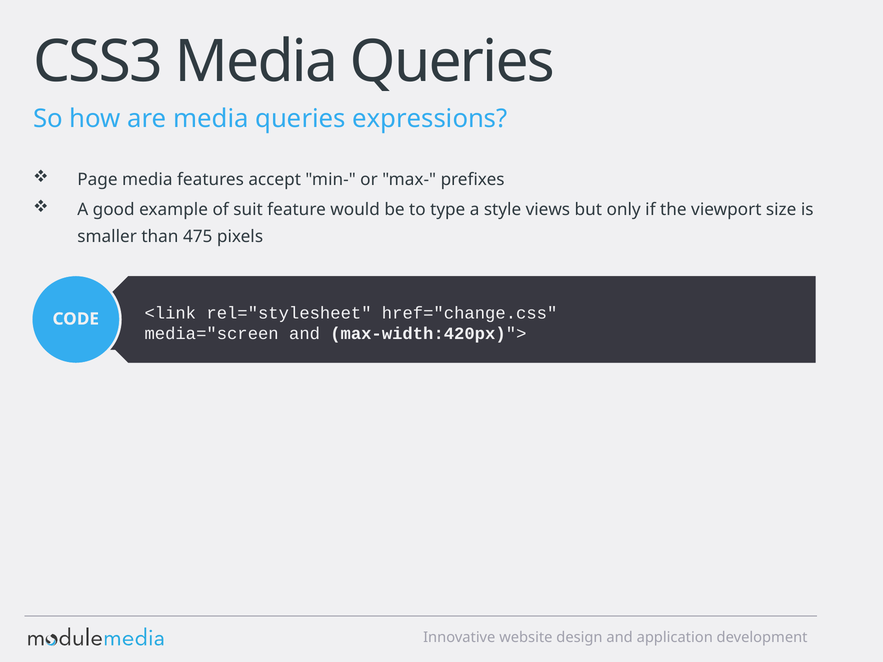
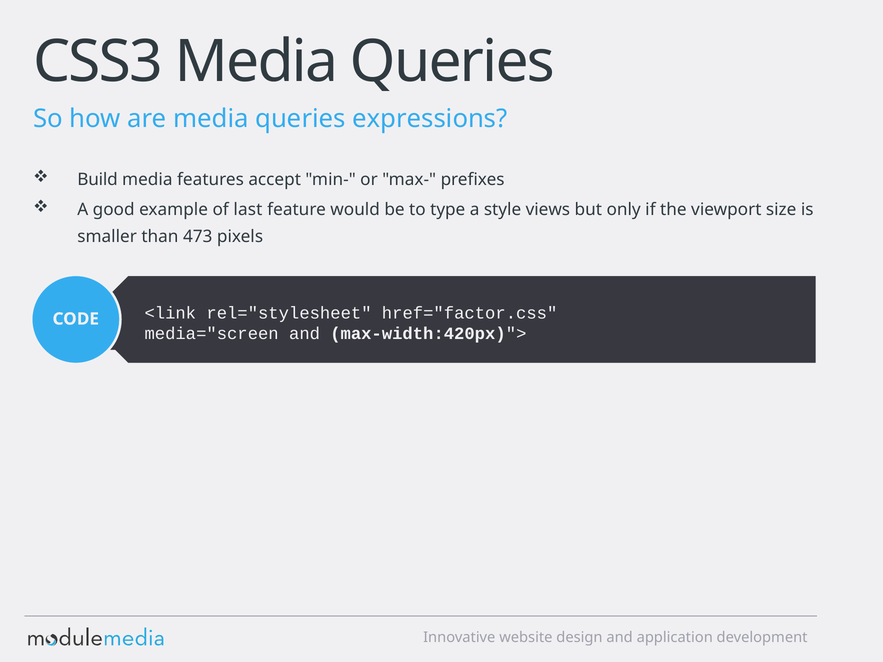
Page: Page -> Build
suit: suit -> last
475: 475 -> 473
href="change.css: href="change.css -> href="factor.css
